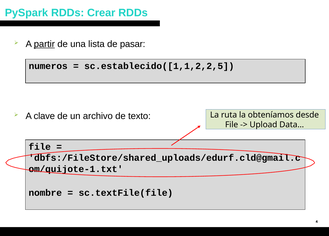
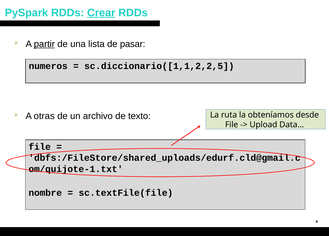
Crear underline: none -> present
sc.establecido([1,1,2,2,5: sc.establecido([1,1,2,2,5 -> sc.diccionario([1,1,2,2,5
clave: clave -> otras
